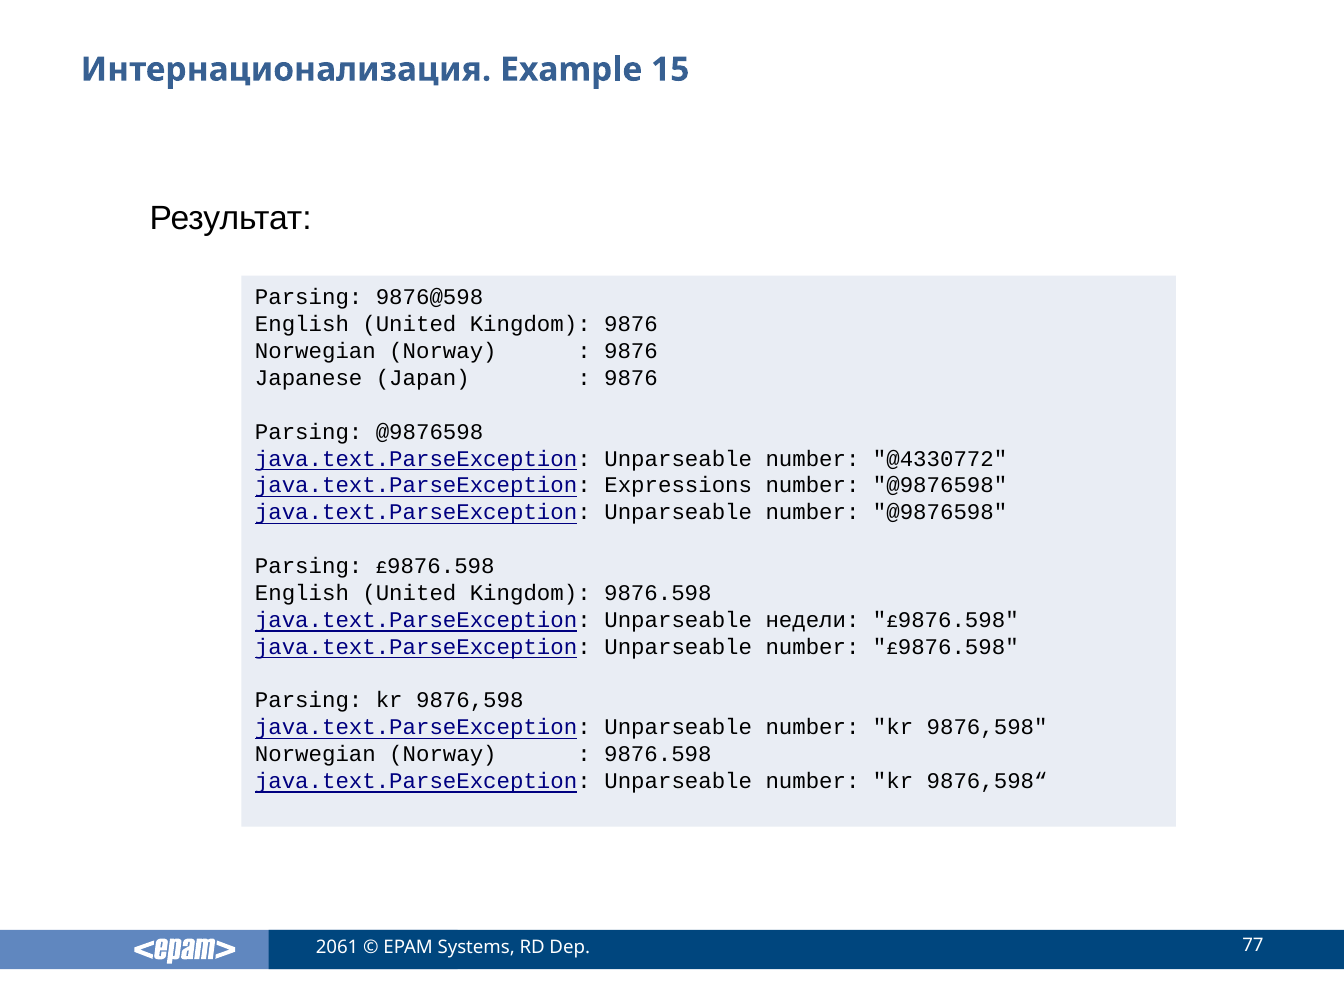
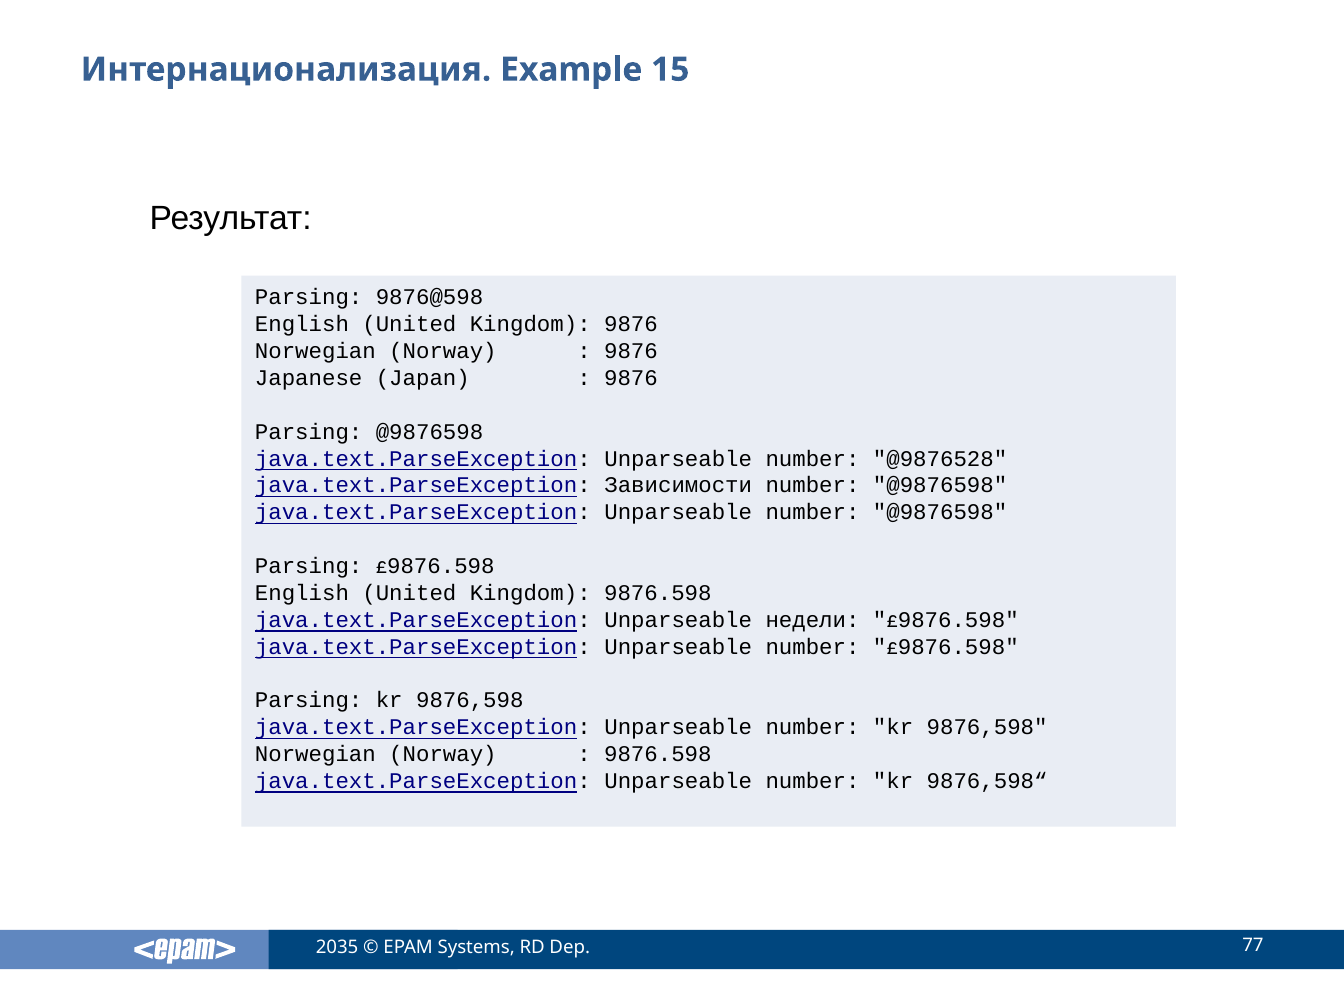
@4330772: @4330772 -> @9876528
Expressions: Expressions -> Зависимости
2061: 2061 -> 2035
